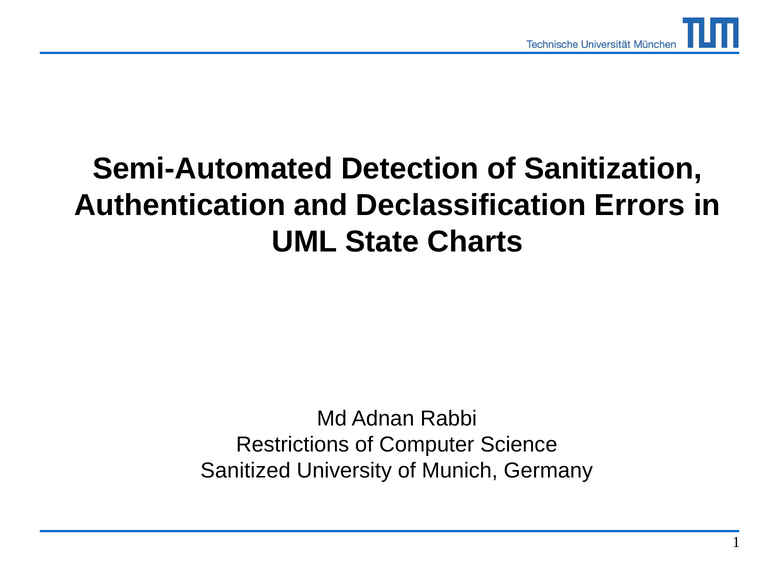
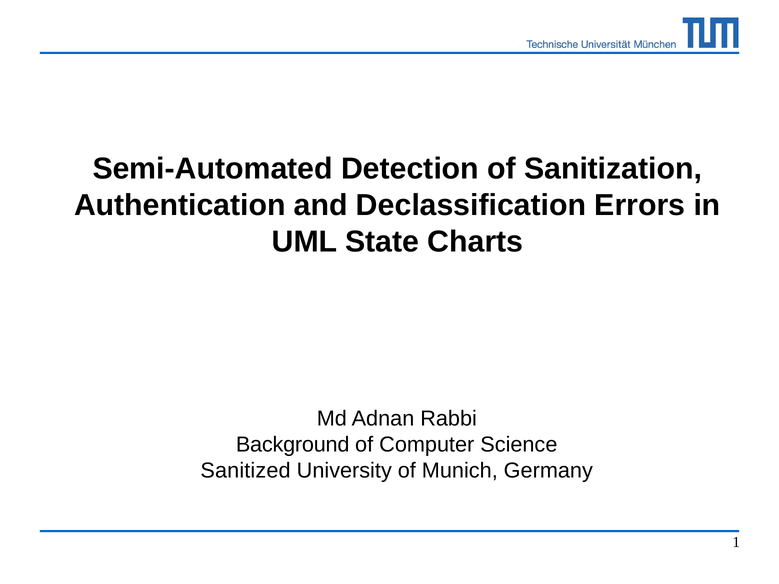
Restrictions: Restrictions -> Background
